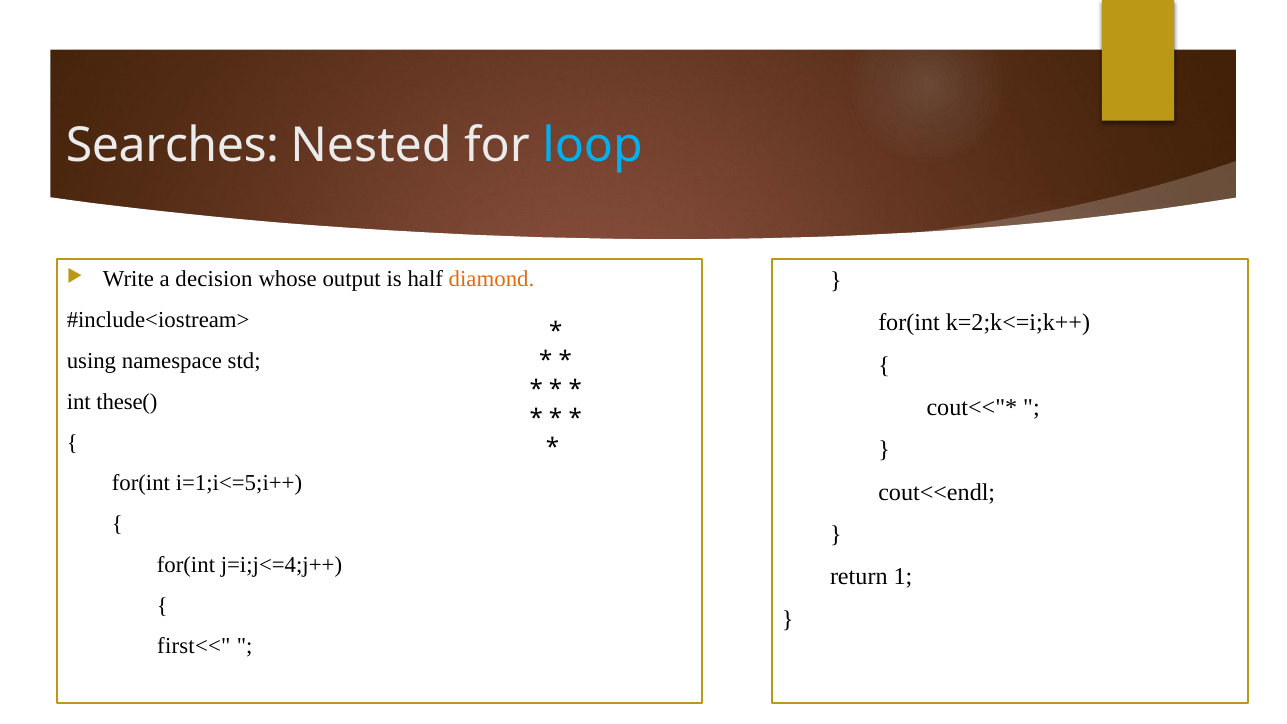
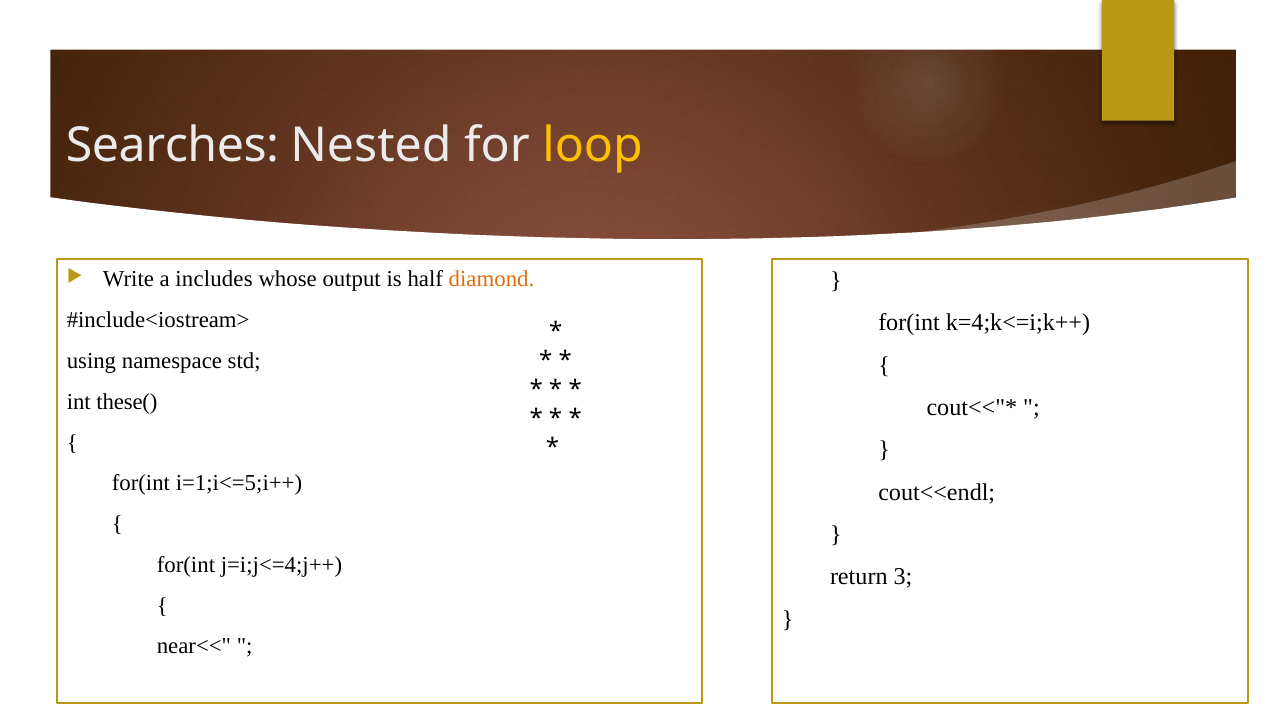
loop colour: light blue -> yellow
decision: decision -> includes
k=2;k<=i;k++: k=2;k<=i;k++ -> k=4;k<=i;k++
1: 1 -> 3
first<<: first<< -> near<<
